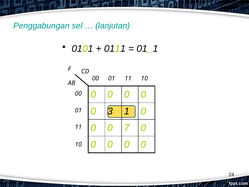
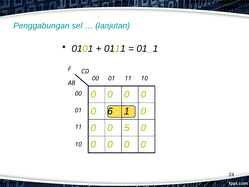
3: 3 -> 6
7: 7 -> 5
